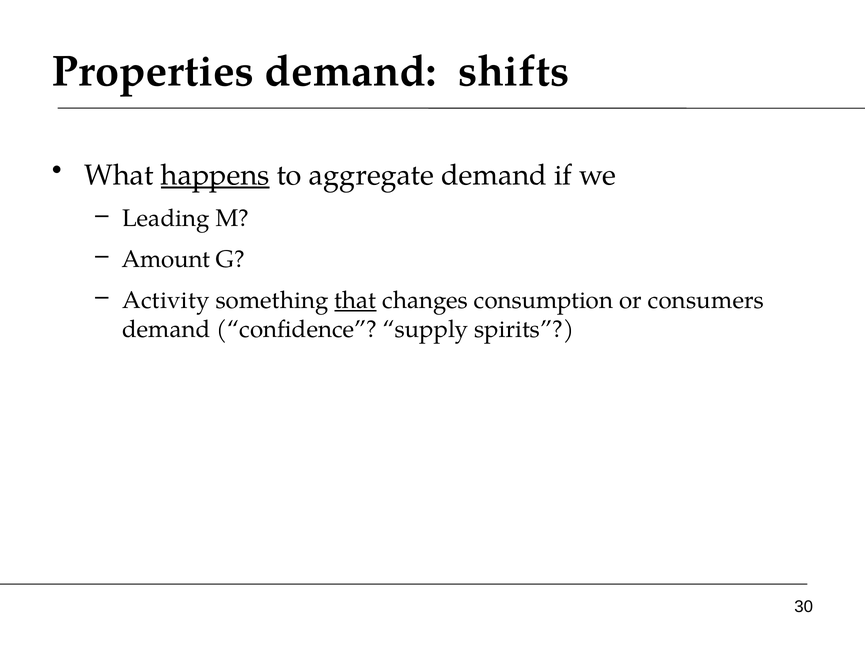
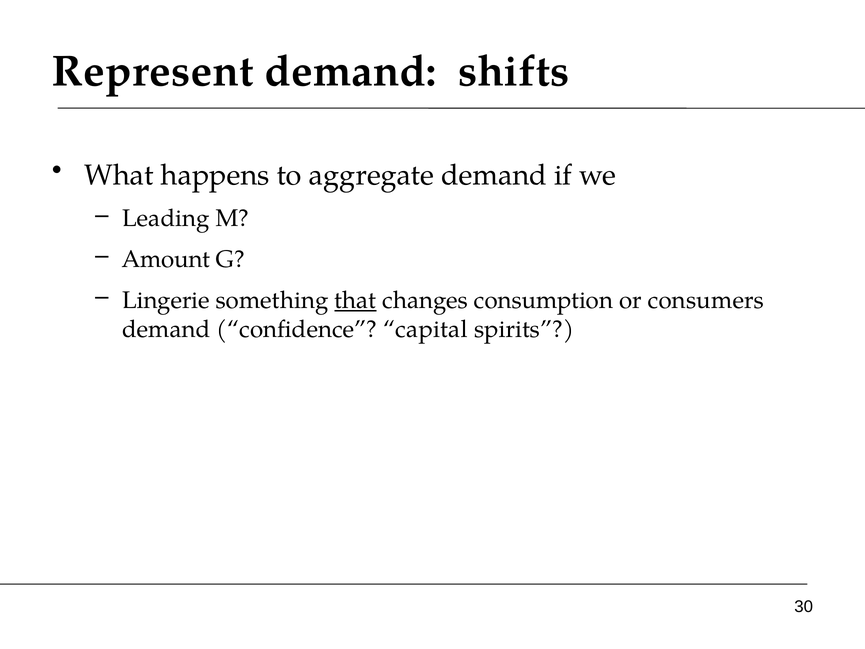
Properties: Properties -> Represent
happens underline: present -> none
Activity: Activity -> Lingerie
supply: supply -> capital
